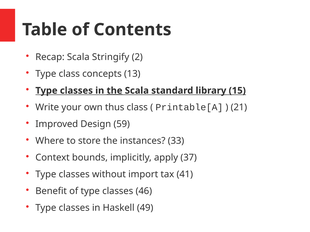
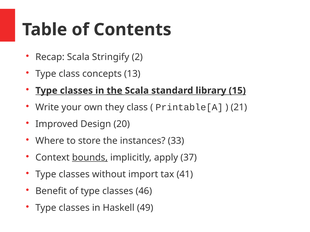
thus: thus -> they
59: 59 -> 20
bounds underline: none -> present
